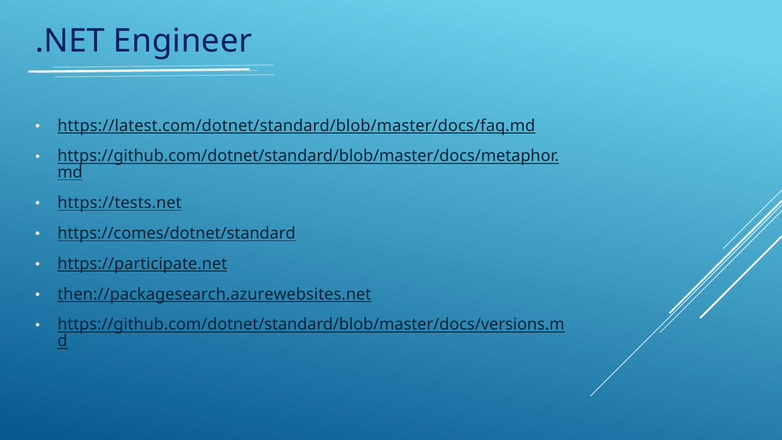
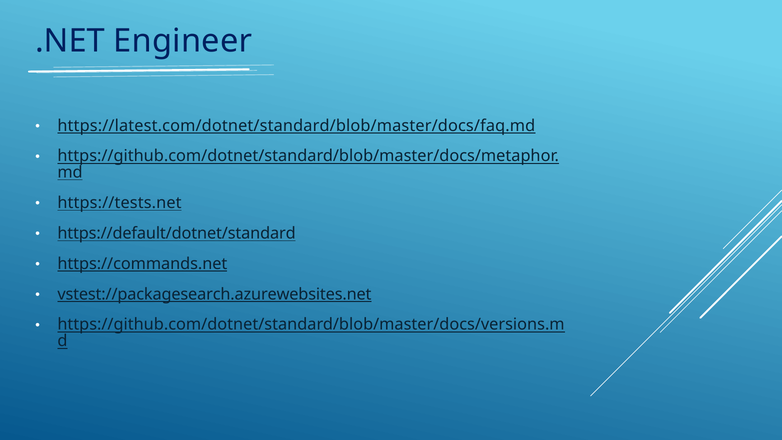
https://comes/dotnet/standard: https://comes/dotnet/standard -> https://default/dotnet/standard
https://participate.net: https://participate.net -> https://commands.net
then://packagesearch.azurewebsites.net: then://packagesearch.azurewebsites.net -> vstest://packagesearch.azurewebsites.net
